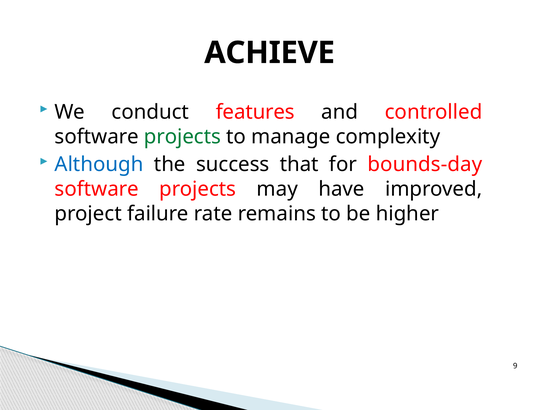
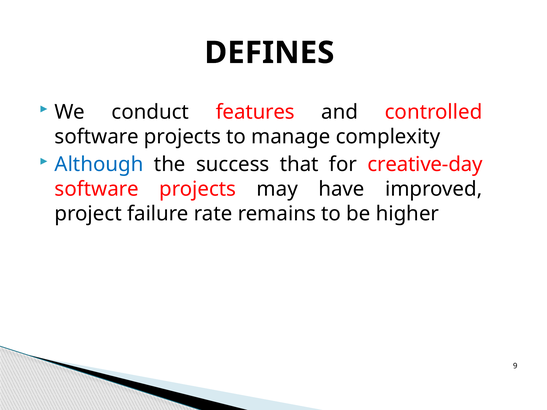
ACHIEVE: ACHIEVE -> DEFINES
projects at (182, 137) colour: green -> black
bounds-day: bounds-day -> creative-day
